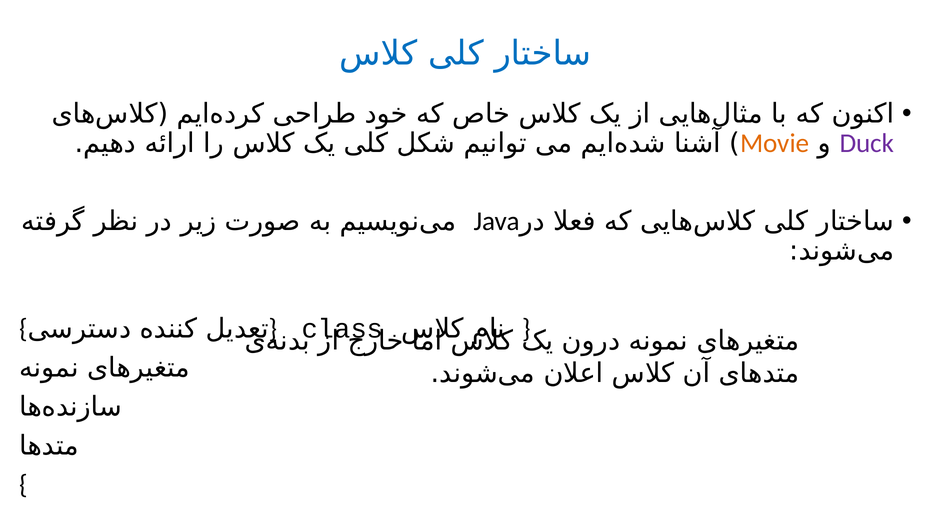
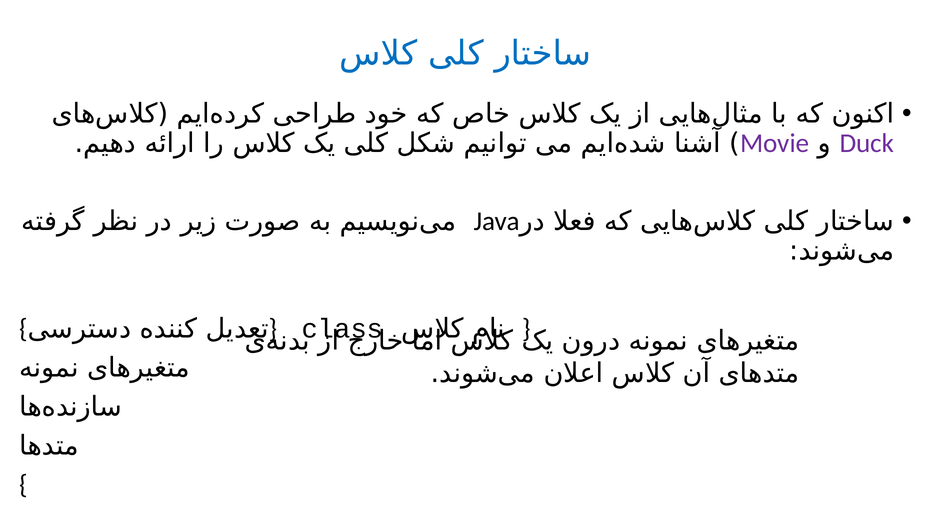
Movie colour: orange -> purple
